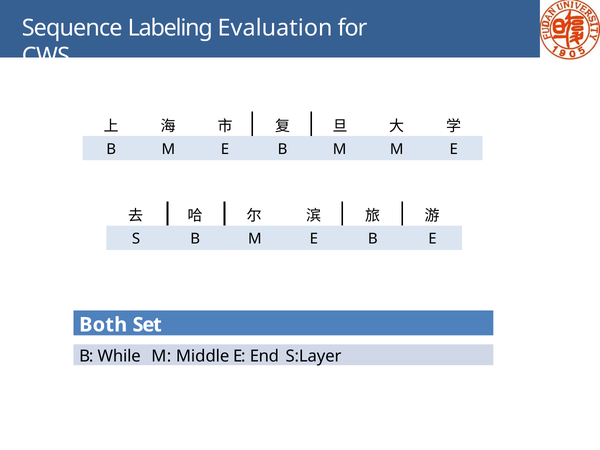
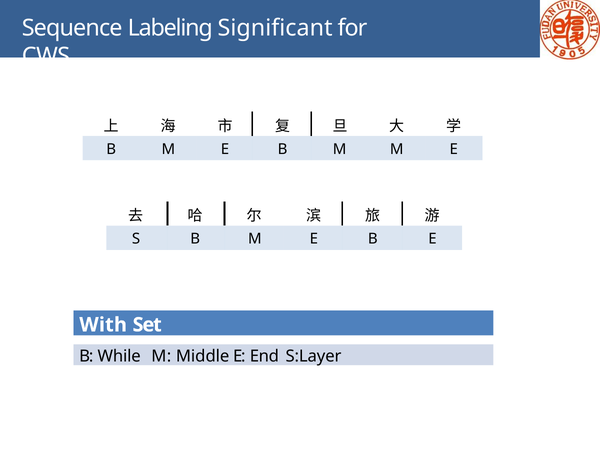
Evaluation: Evaluation -> Significant
Both: Both -> With
